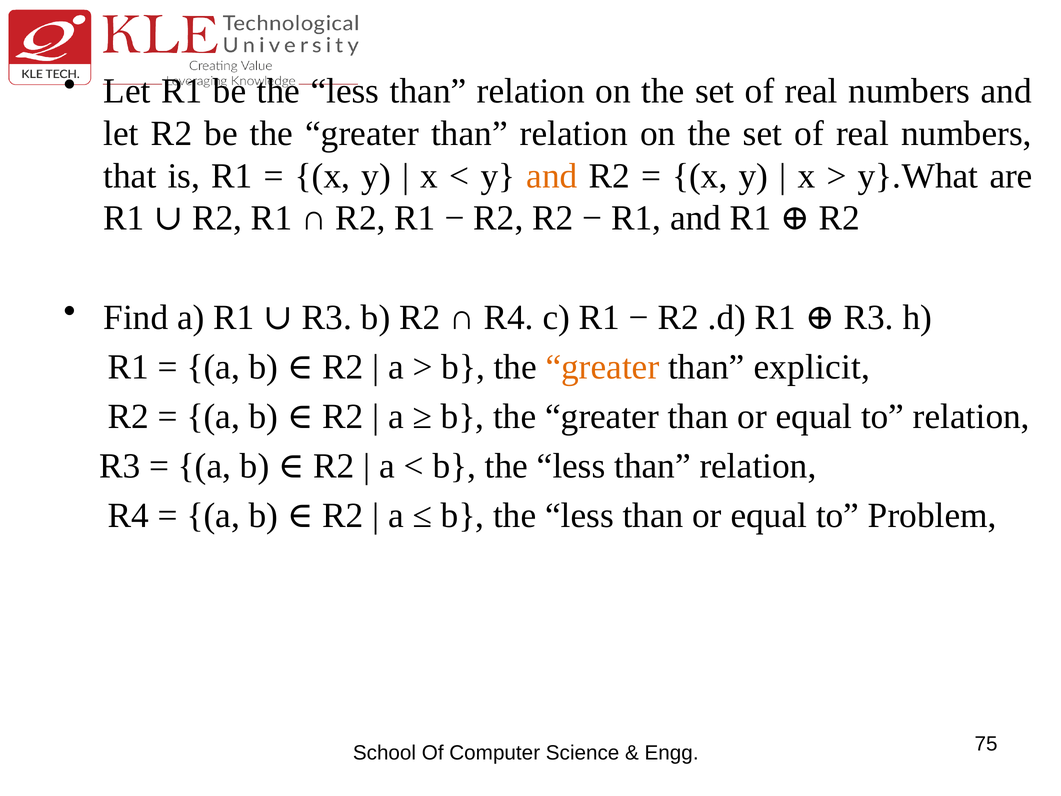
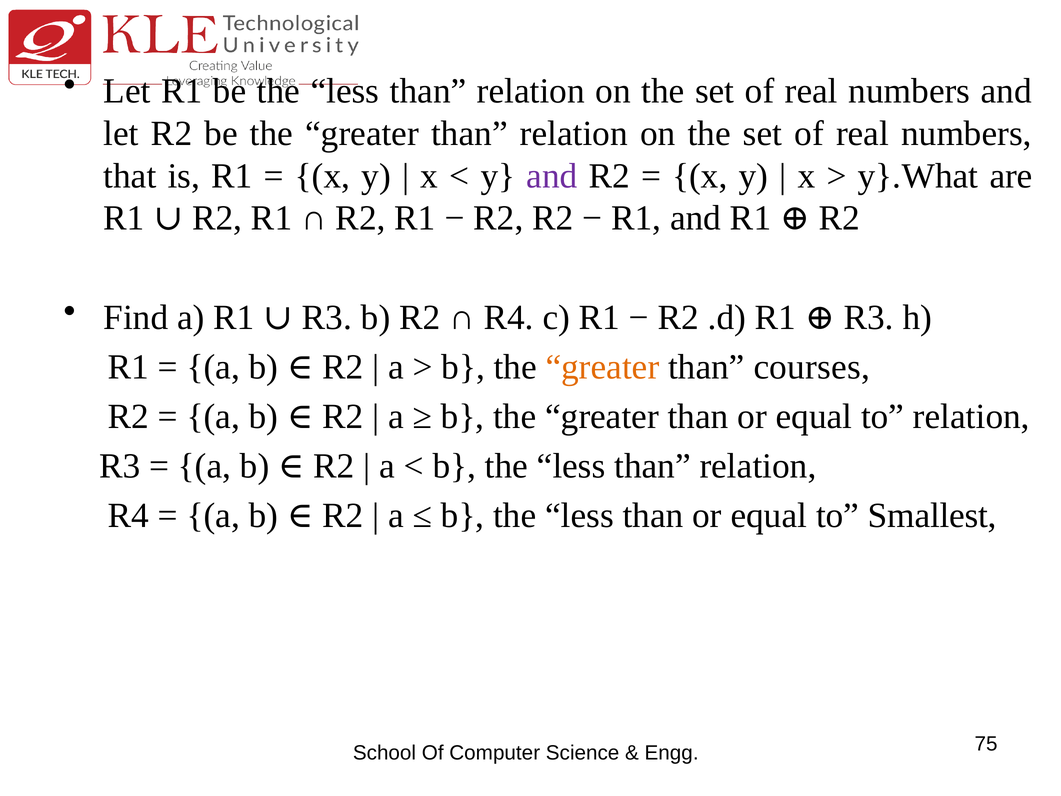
and at (552, 176) colour: orange -> purple
explicit: explicit -> courses
Problem: Problem -> Smallest
